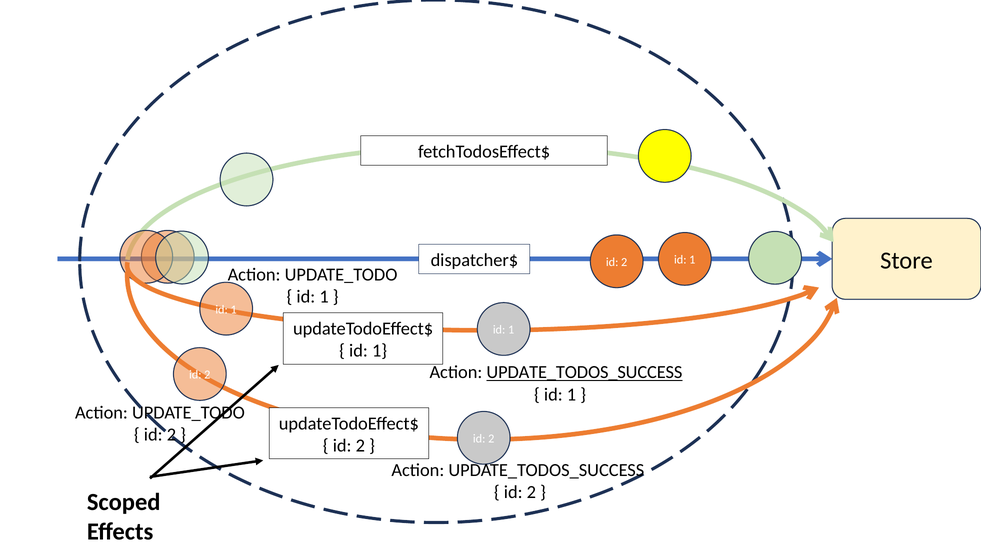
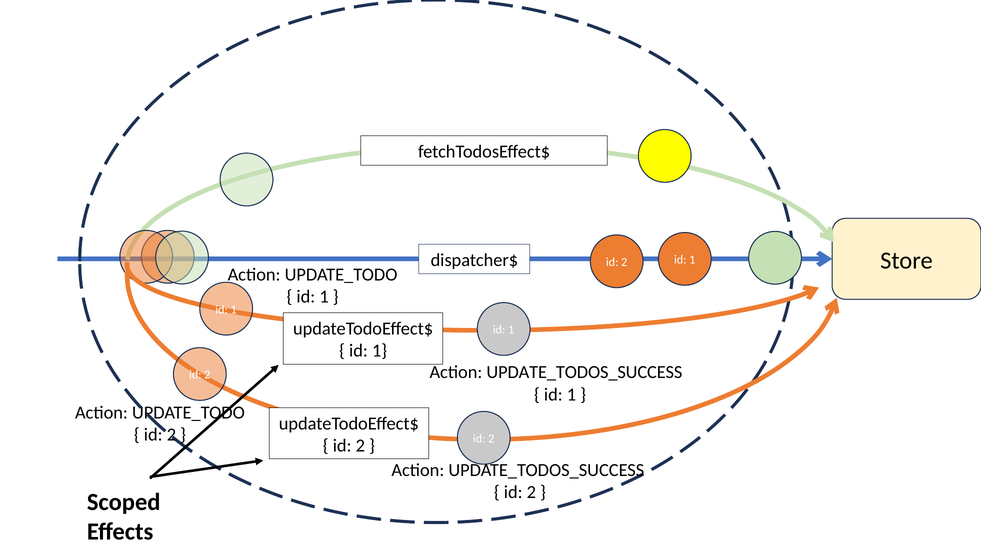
UPDATE_TODOS_SUCCESS at (584, 372) underline: present -> none
